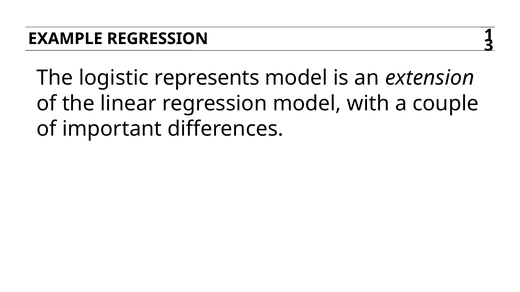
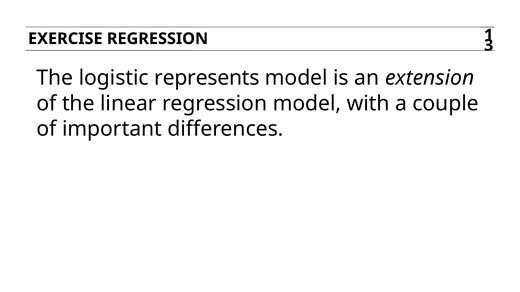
EXAMPLE: EXAMPLE -> EXERCISE
